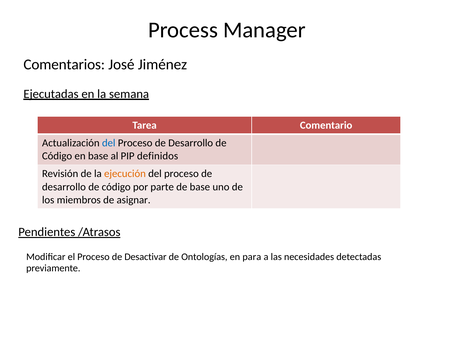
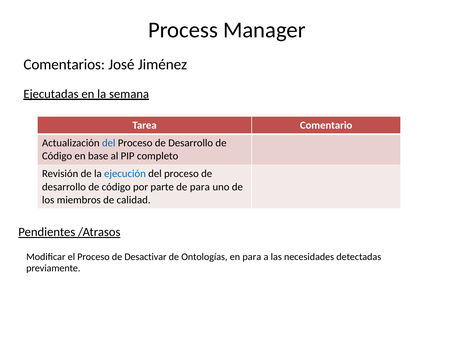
definidos: definidos -> completo
ejecución colour: orange -> blue
de base: base -> para
asignar: asignar -> calidad
